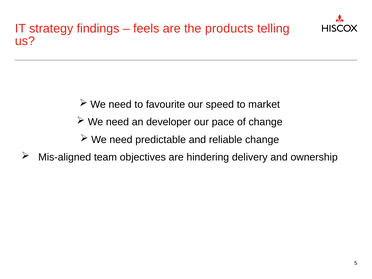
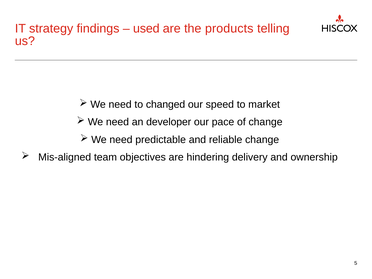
feels: feels -> used
favourite: favourite -> changed
